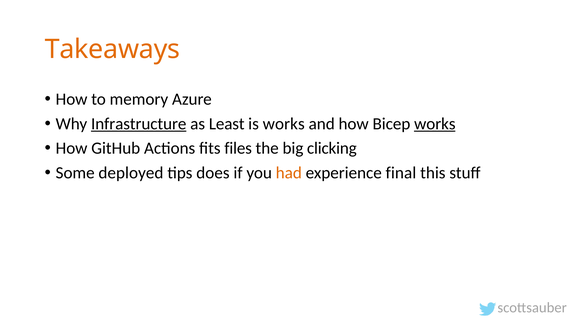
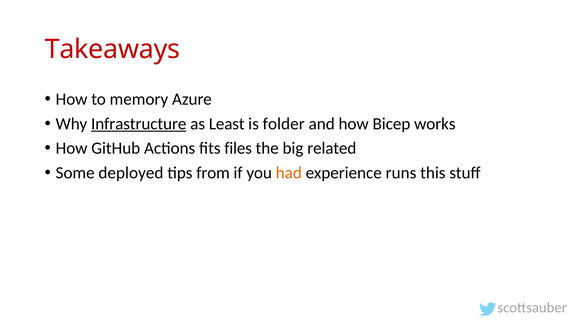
Takeaways colour: orange -> red
is works: works -> folder
works at (435, 124) underline: present -> none
clicking: clicking -> related
does: does -> from
final: final -> runs
